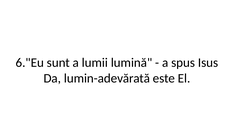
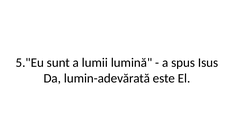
6."Eu: 6."Eu -> 5."Eu
